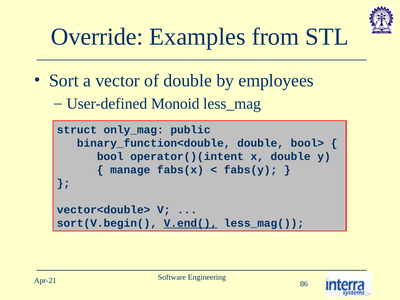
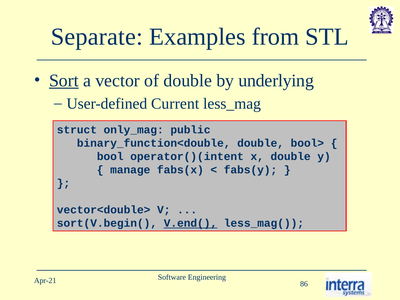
Override: Override -> Separate
Sort underline: none -> present
employees: employees -> underlying
Monoid: Monoid -> Current
